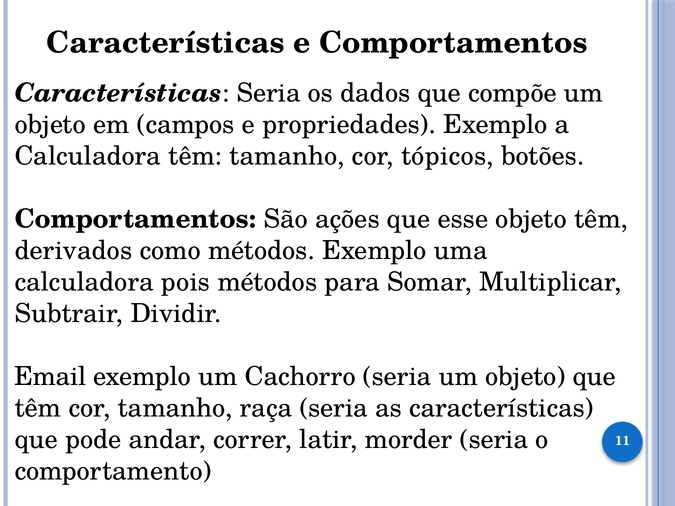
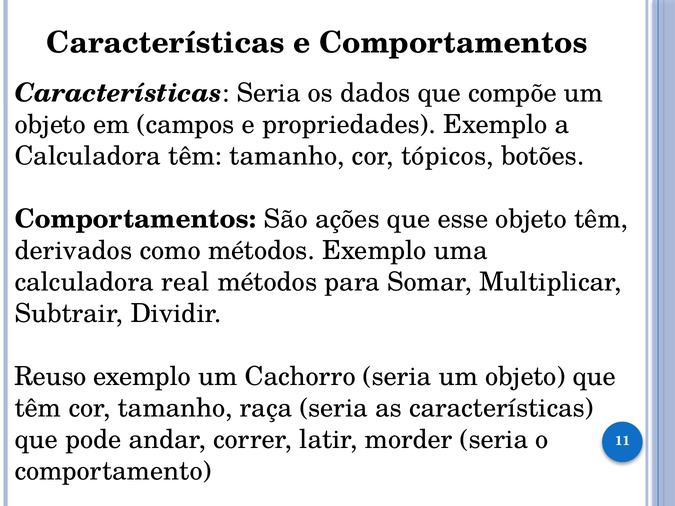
pois: pois -> real
Email: Email -> Reuso
